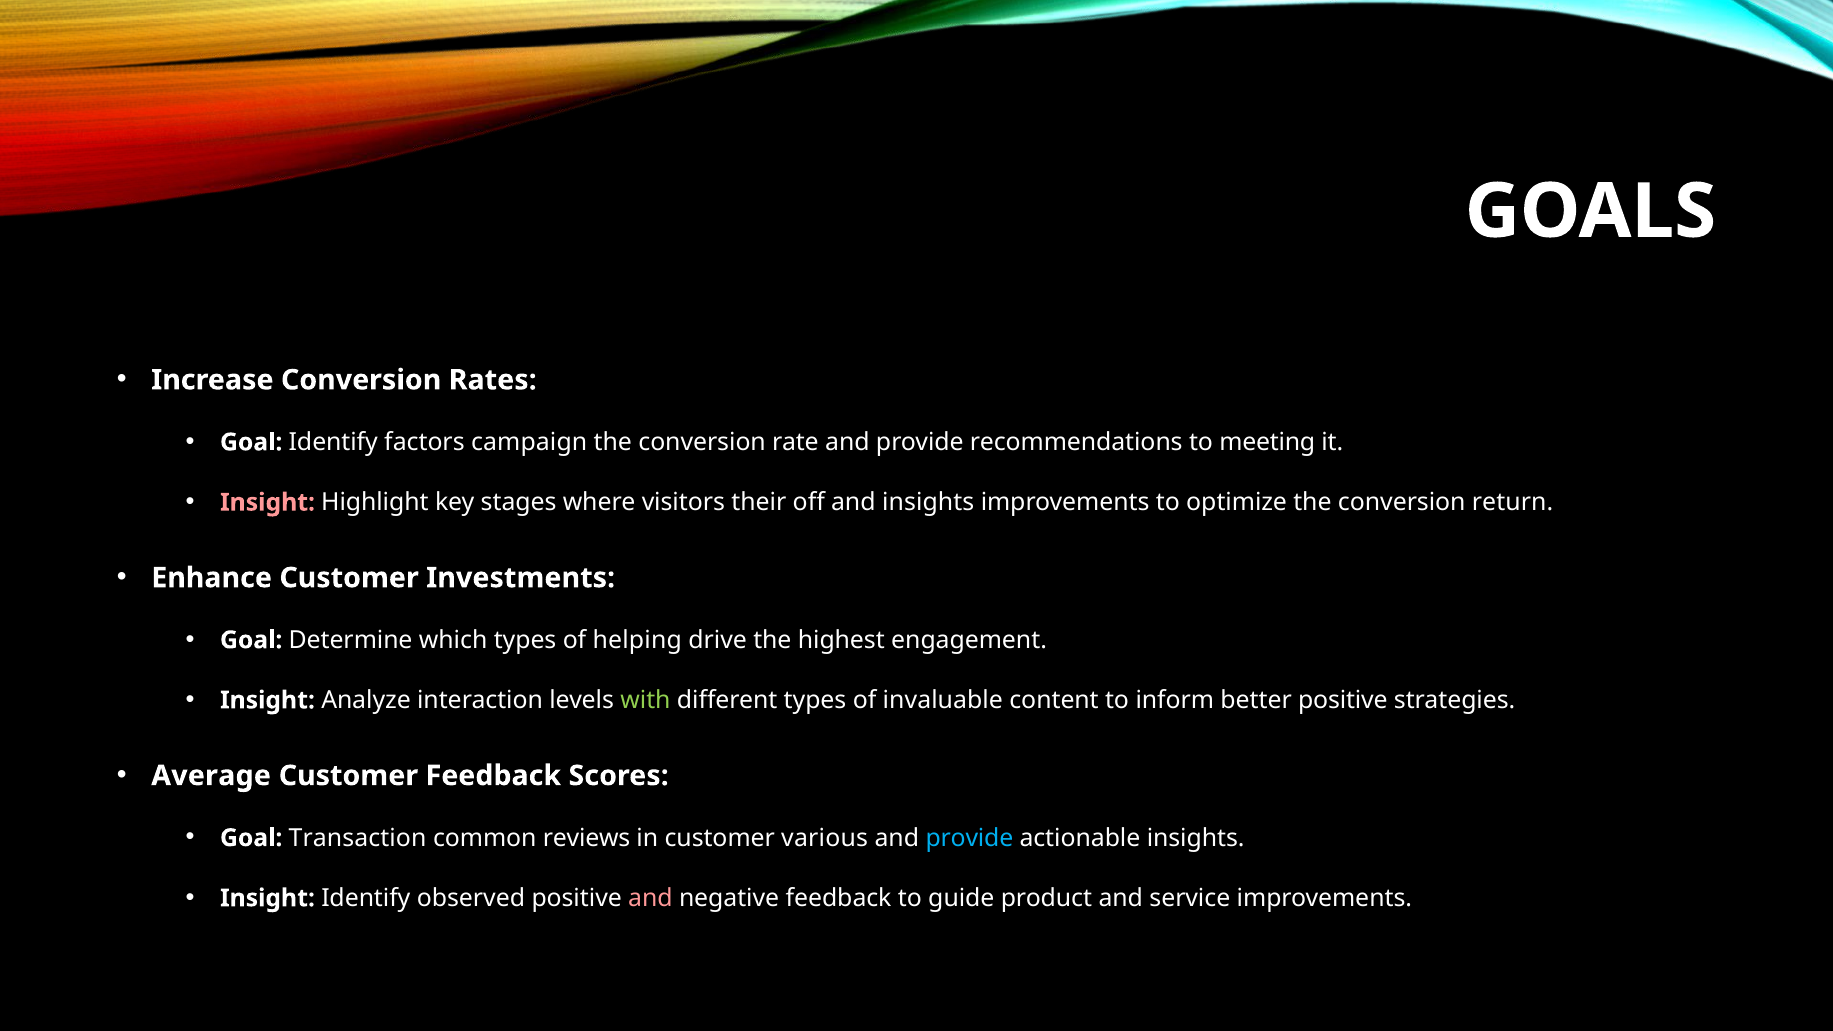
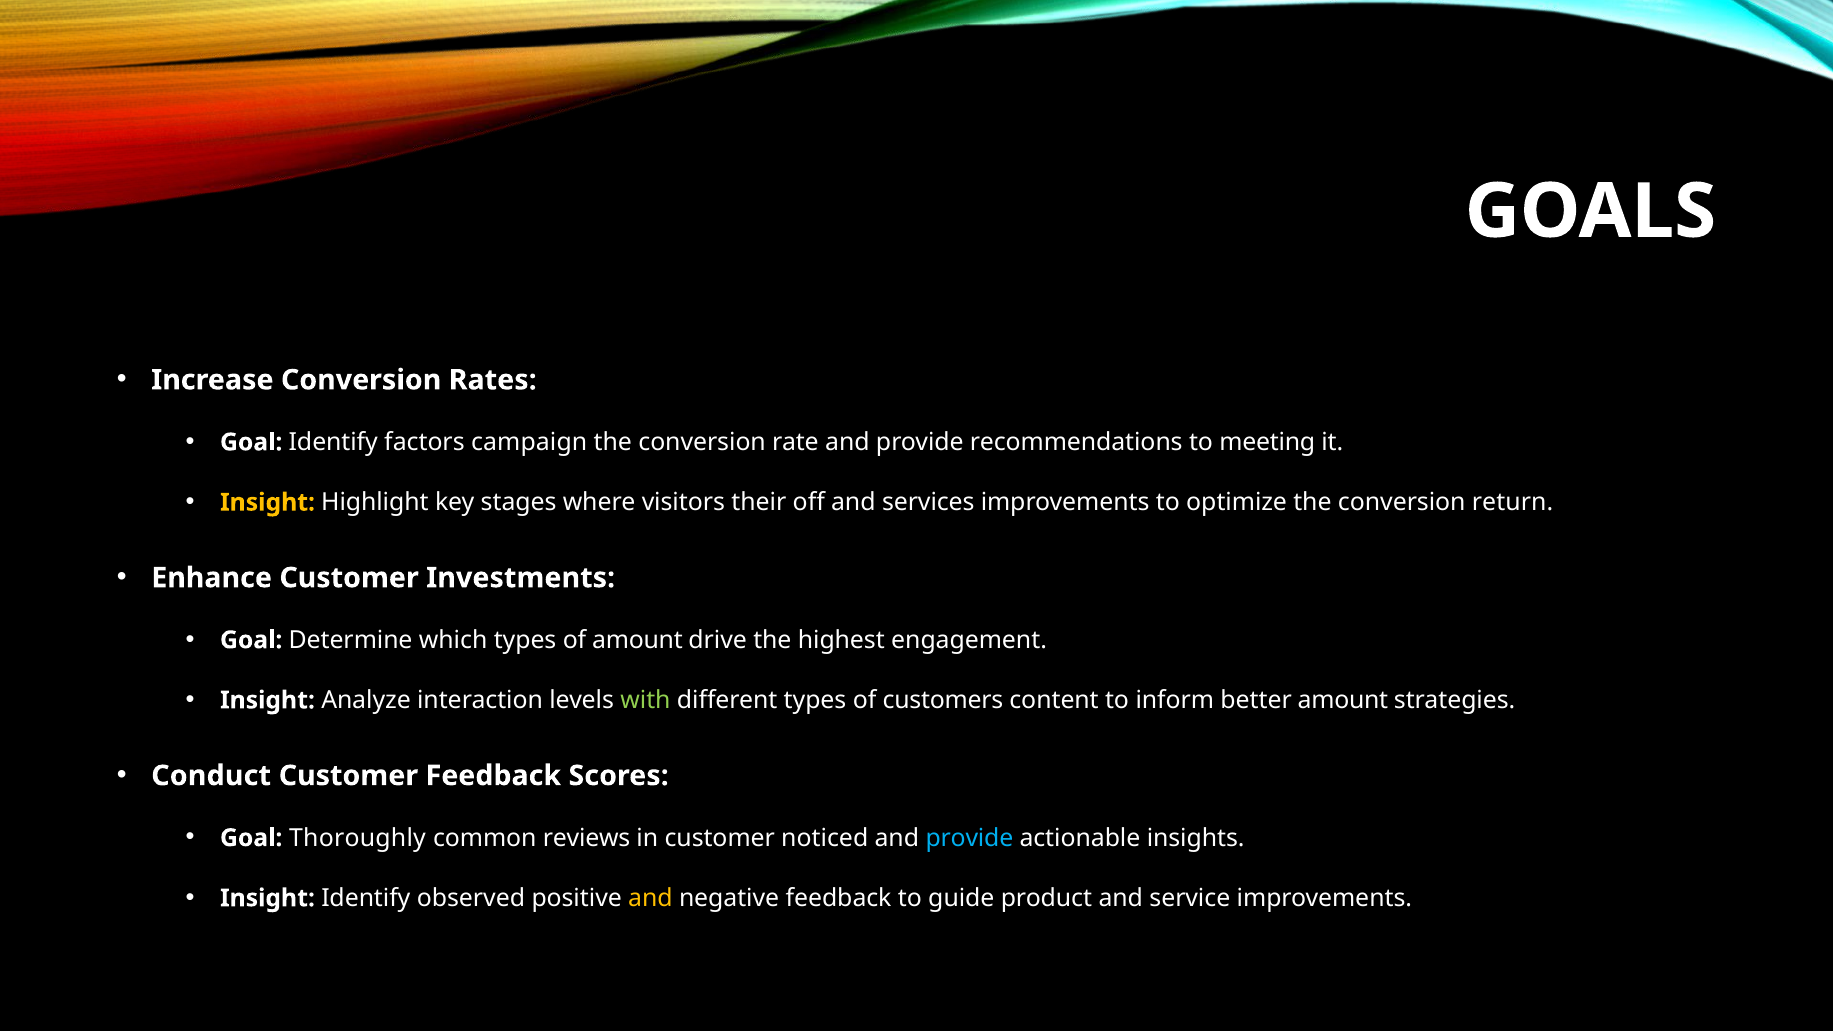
Insight at (267, 502) colour: pink -> yellow
and insights: insights -> services
of helping: helping -> amount
invaluable: invaluable -> customers
better positive: positive -> amount
Average: Average -> Conduct
Transaction: Transaction -> Thoroughly
various: various -> noticed
and at (650, 898) colour: pink -> yellow
